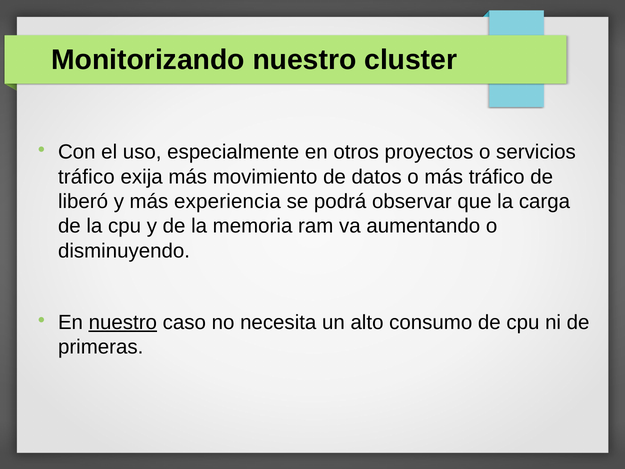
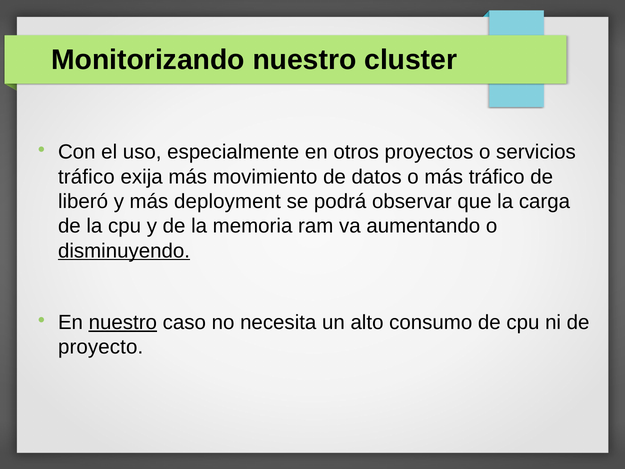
experiencia: experiencia -> deployment
disminuyendo underline: none -> present
primeras: primeras -> proyecto
